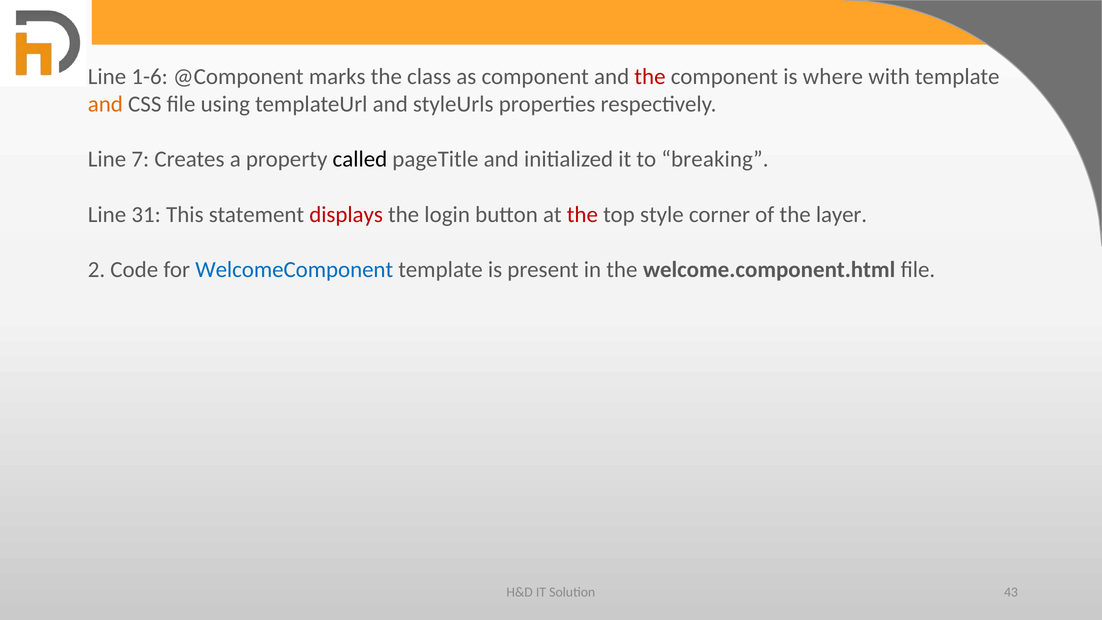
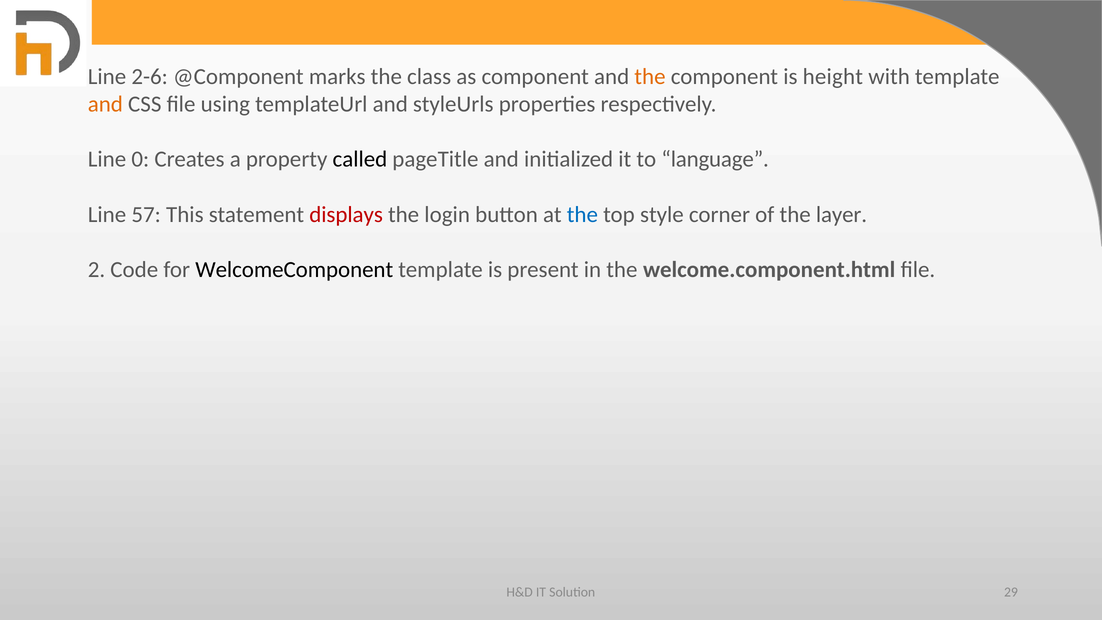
1-6: 1-6 -> 2-6
the at (650, 77) colour: red -> orange
where: where -> height
7: 7 -> 0
breaking: breaking -> language
31: 31 -> 57
the at (582, 214) colour: red -> blue
WelcomeComponent colour: blue -> black
43: 43 -> 29
